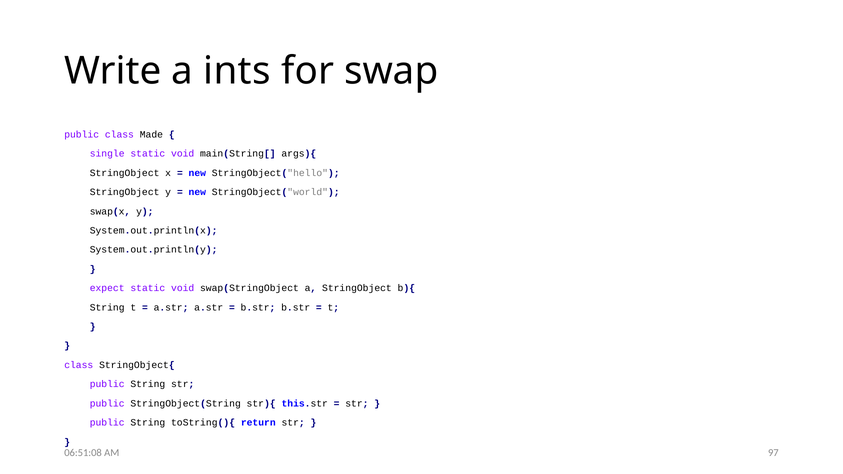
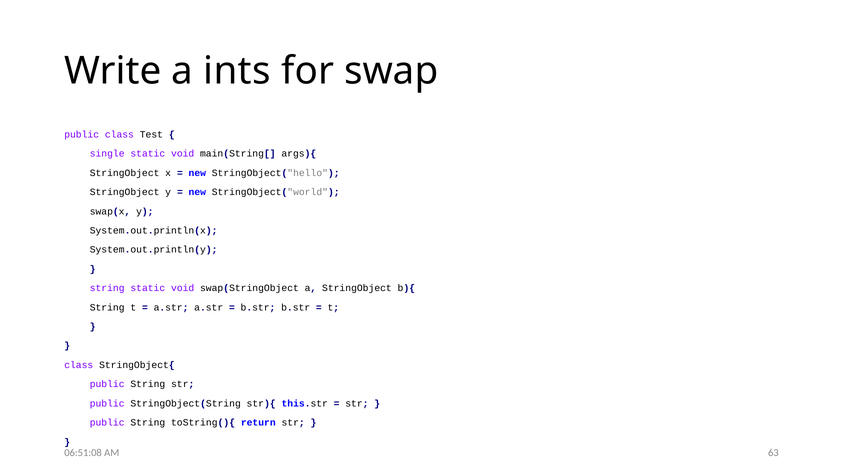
Made: Made -> Test
expect at (107, 288): expect -> string
97: 97 -> 63
